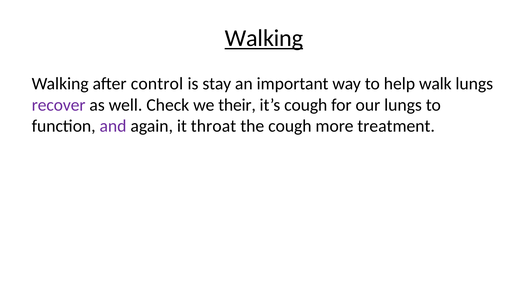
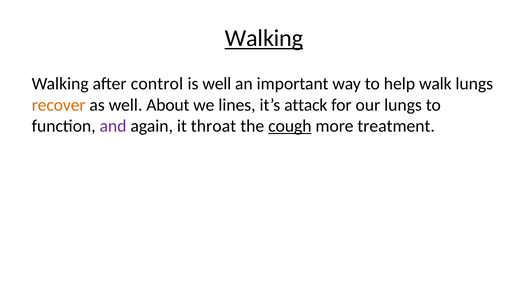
is stay: stay -> well
recover colour: purple -> orange
Check: Check -> About
their: their -> lines
it’s cough: cough -> attack
cough at (290, 126) underline: none -> present
